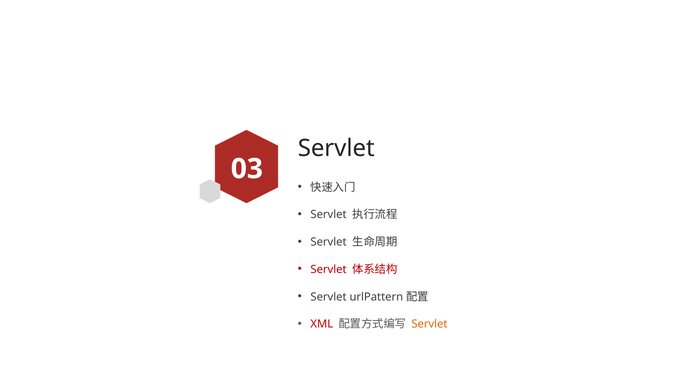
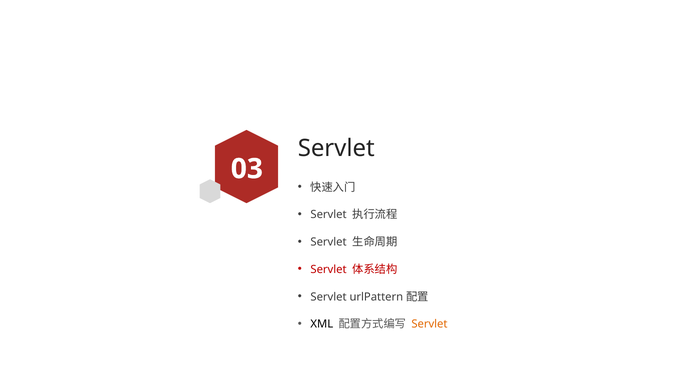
XML colour: red -> black
